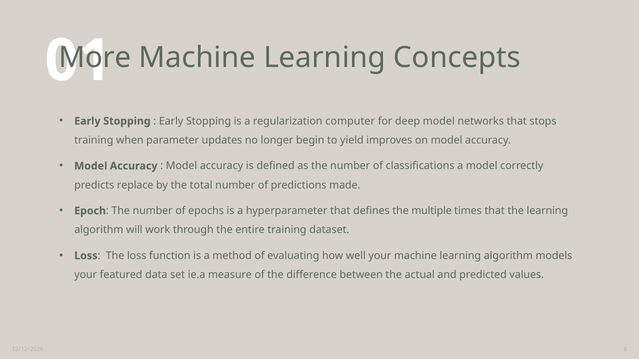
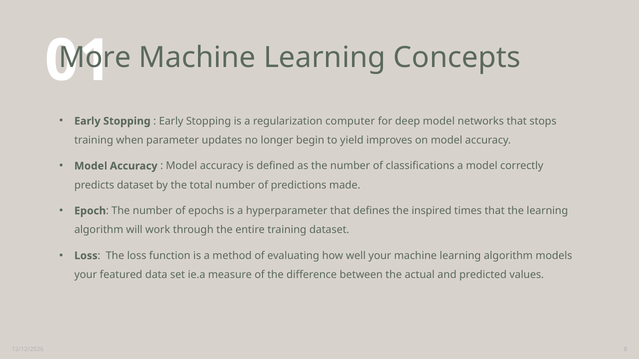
predicts replace: replace -> dataset
multiple: multiple -> inspired
